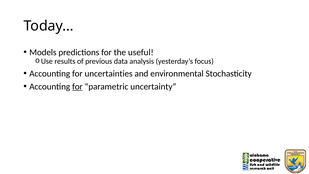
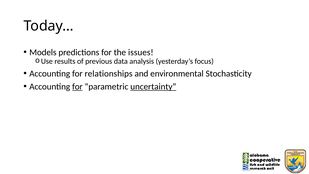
useful: useful -> issues
uncertainties: uncertainties -> relationships
uncertainty underline: none -> present
